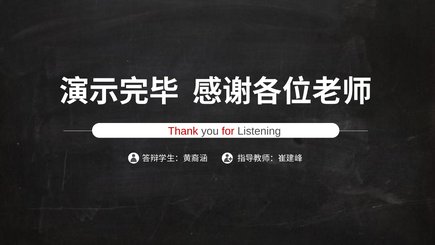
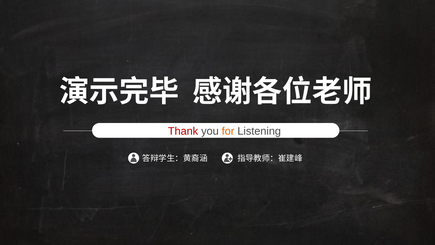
for colour: red -> orange
